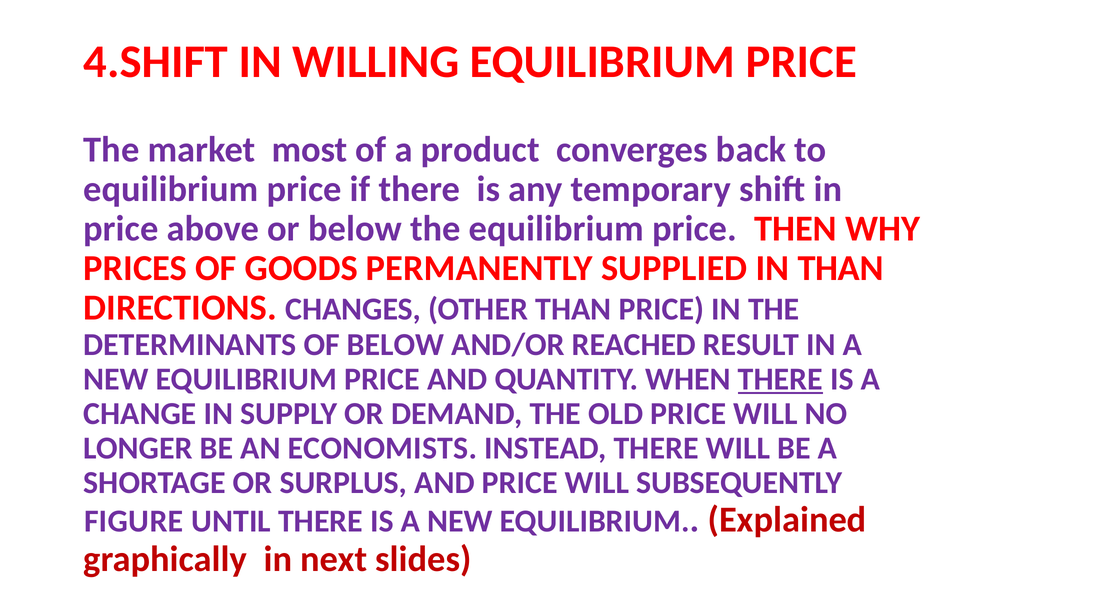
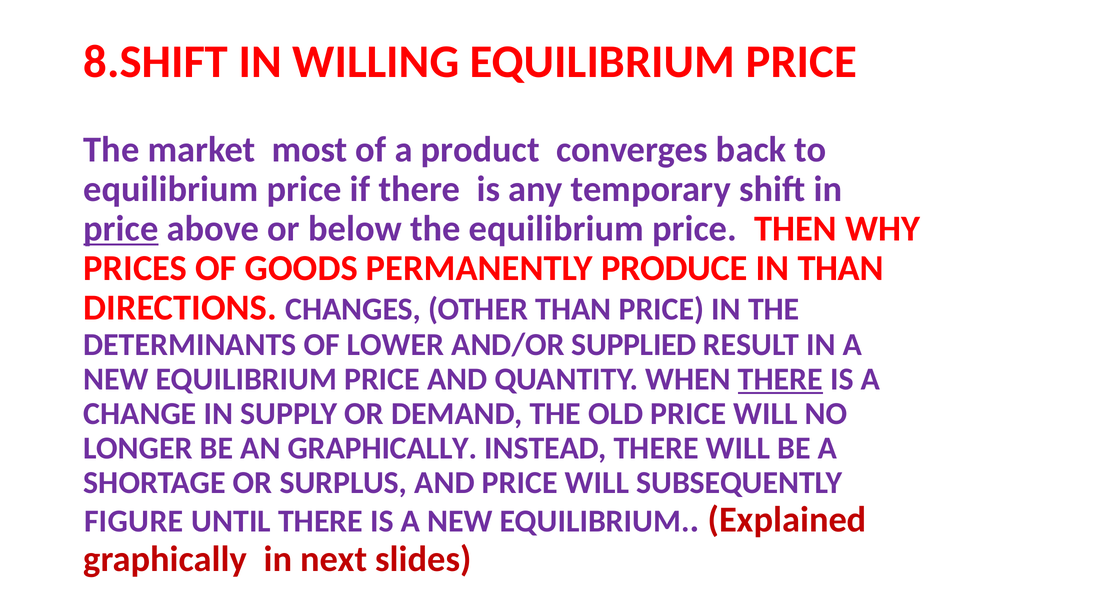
4.SHIFT: 4.SHIFT -> 8.SHIFT
price at (121, 228) underline: none -> present
SUPPLIED: SUPPLIED -> PRODUCE
OF BELOW: BELOW -> LOWER
REACHED: REACHED -> SUPPLIED
AN ECONOMISTS: ECONOMISTS -> GRAPHICALLY
